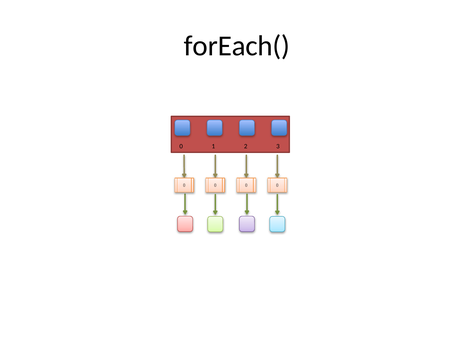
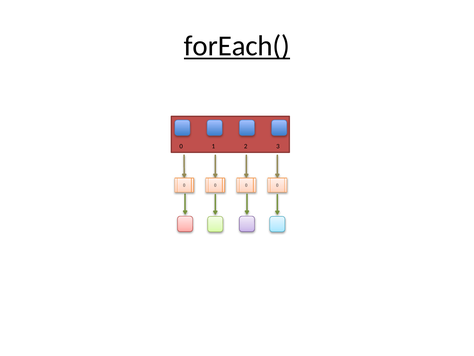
forEach( underline: none -> present
